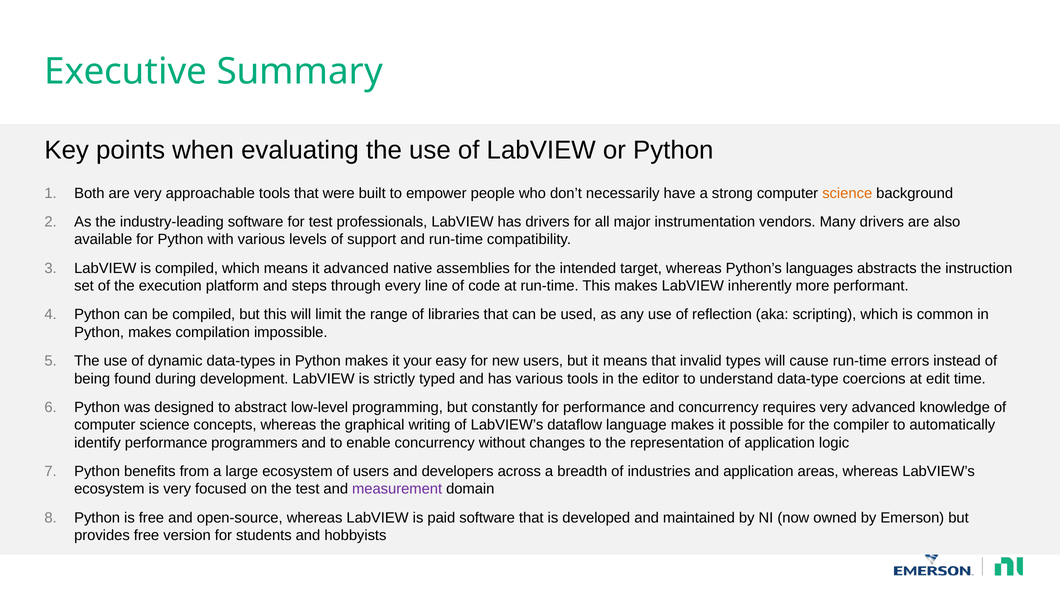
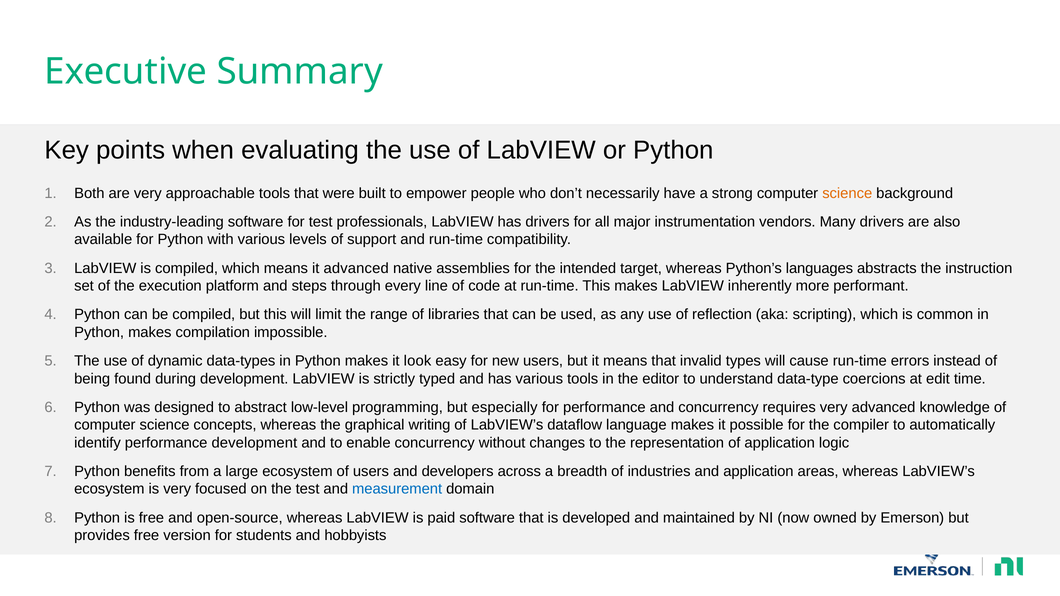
your: your -> look
constantly: constantly -> especially
performance programmers: programmers -> development
measurement colour: purple -> blue
